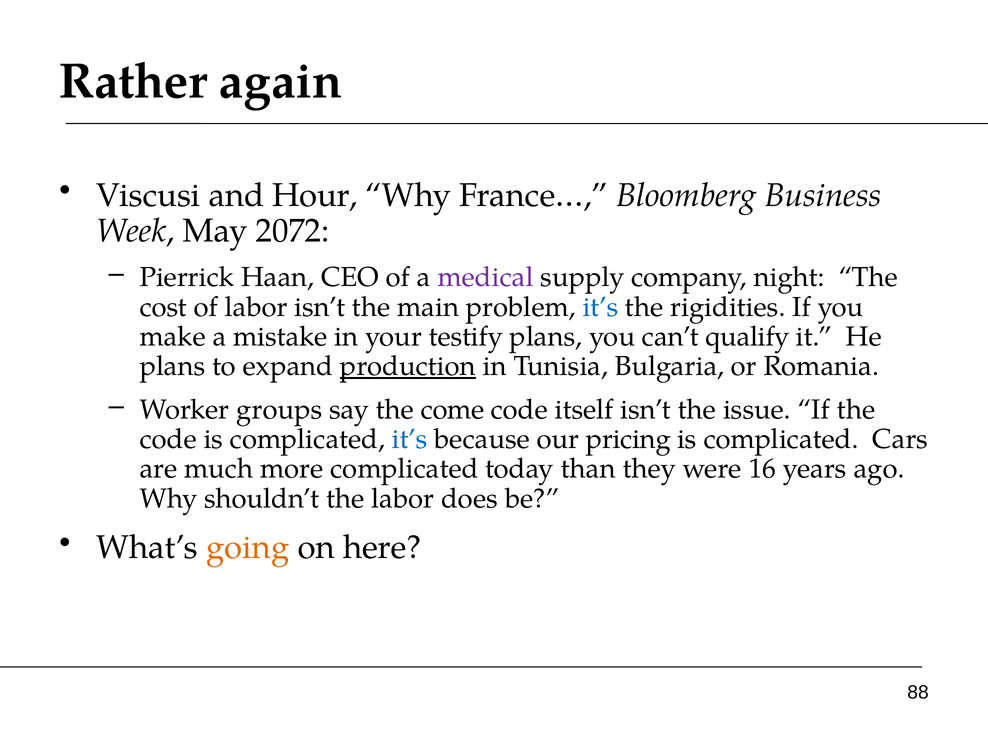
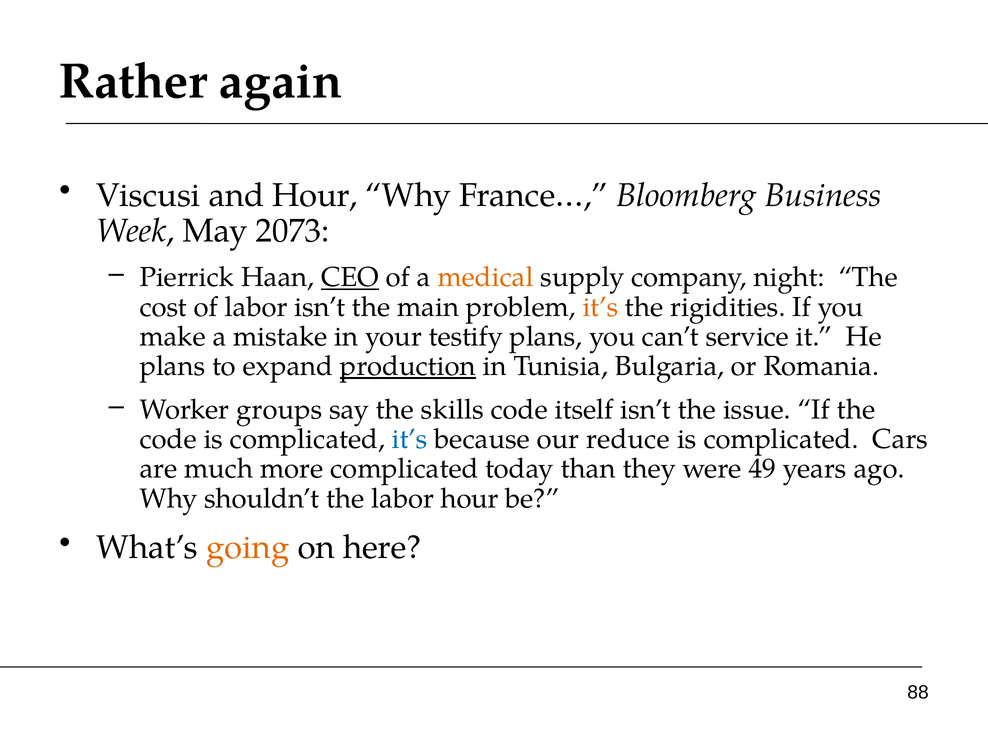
2072: 2072 -> 2073
CEO underline: none -> present
medical colour: purple -> orange
it’s at (600, 307) colour: blue -> orange
qualify: qualify -> service
come: come -> skills
pricing: pricing -> reduce
16: 16 -> 49
labor does: does -> hour
